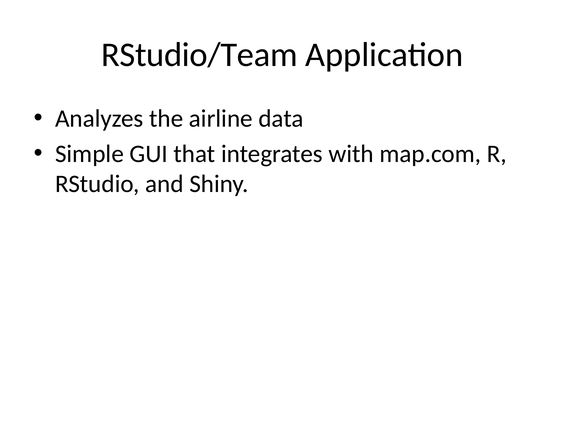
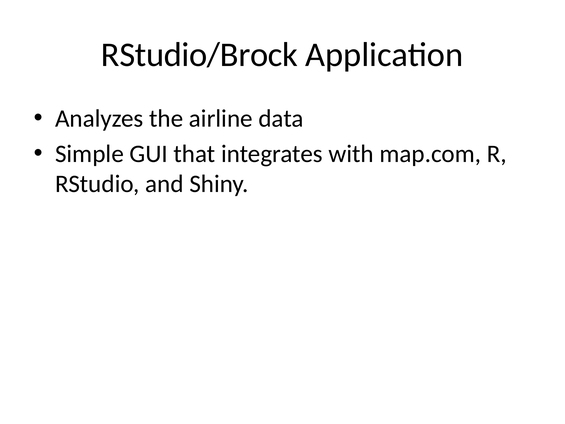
RStudio/Team: RStudio/Team -> RStudio/Brock
